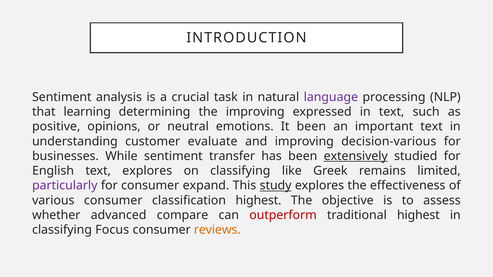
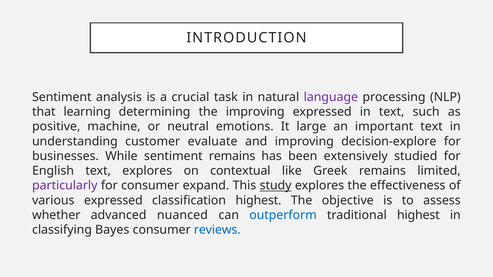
opinions: opinions -> machine
It been: been -> large
decision-various: decision-various -> decision-explore
sentiment transfer: transfer -> remains
extensively underline: present -> none
on classifying: classifying -> contextual
various consumer: consumer -> expressed
compare: compare -> nuanced
outperform colour: red -> blue
Focus: Focus -> Bayes
reviews colour: orange -> blue
